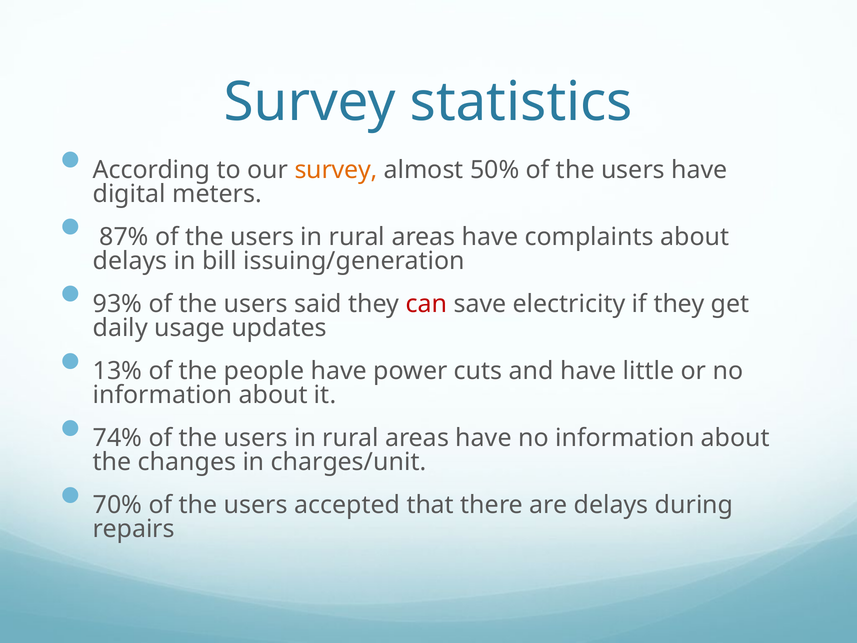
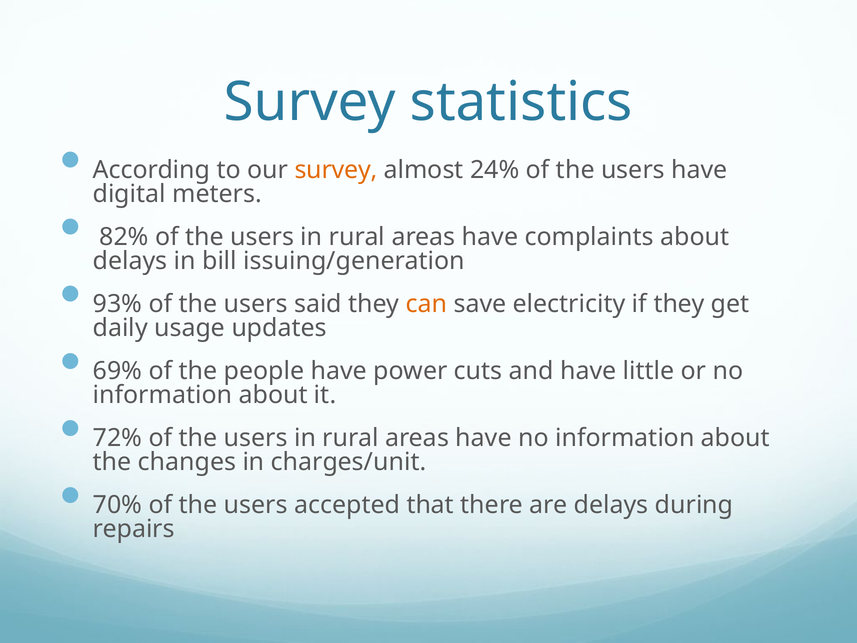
50%: 50% -> 24%
87%: 87% -> 82%
can colour: red -> orange
13%: 13% -> 69%
74%: 74% -> 72%
